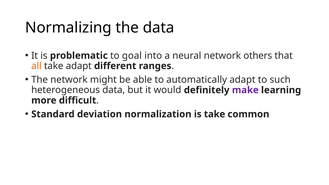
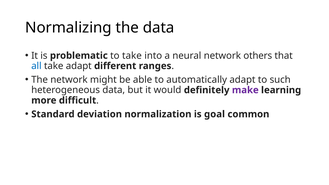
to goal: goal -> take
all colour: orange -> blue
is take: take -> goal
